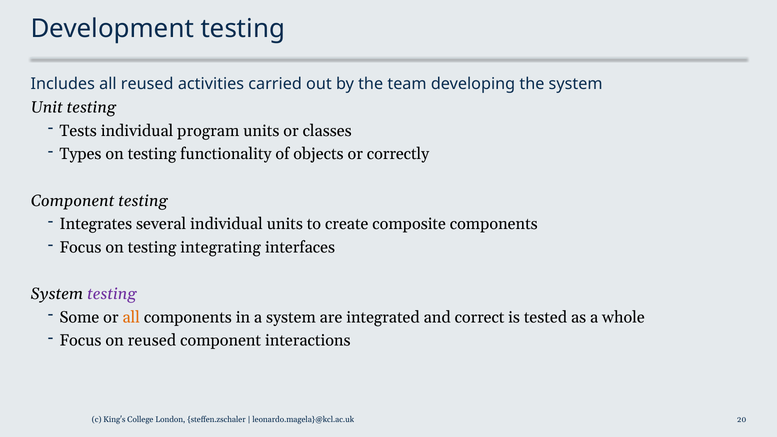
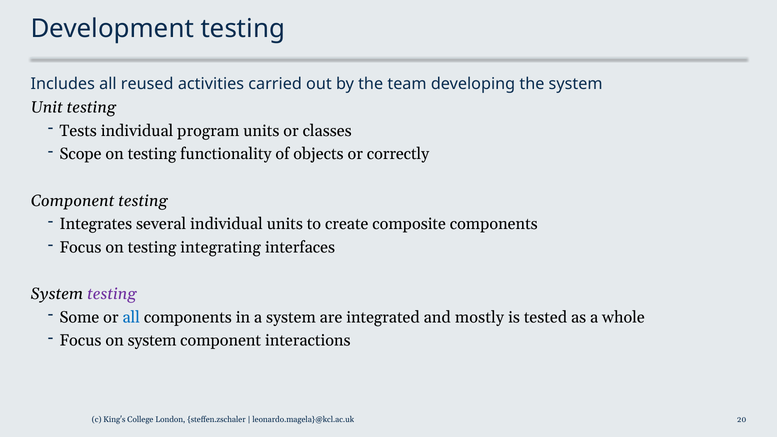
Types: Types -> Scope
all at (131, 317) colour: orange -> blue
correct: correct -> mostly
on reused: reused -> system
